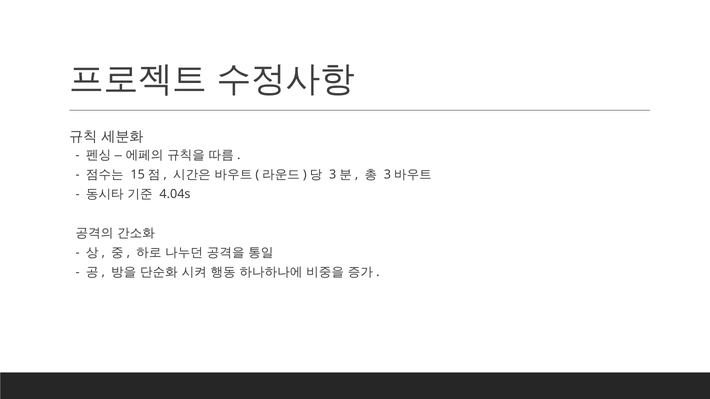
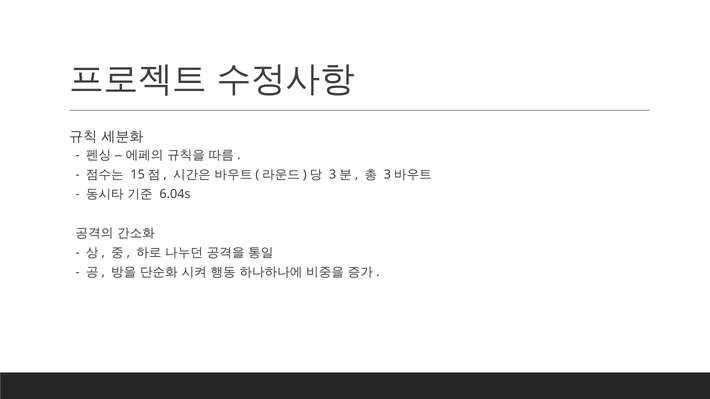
4.04s: 4.04s -> 6.04s
